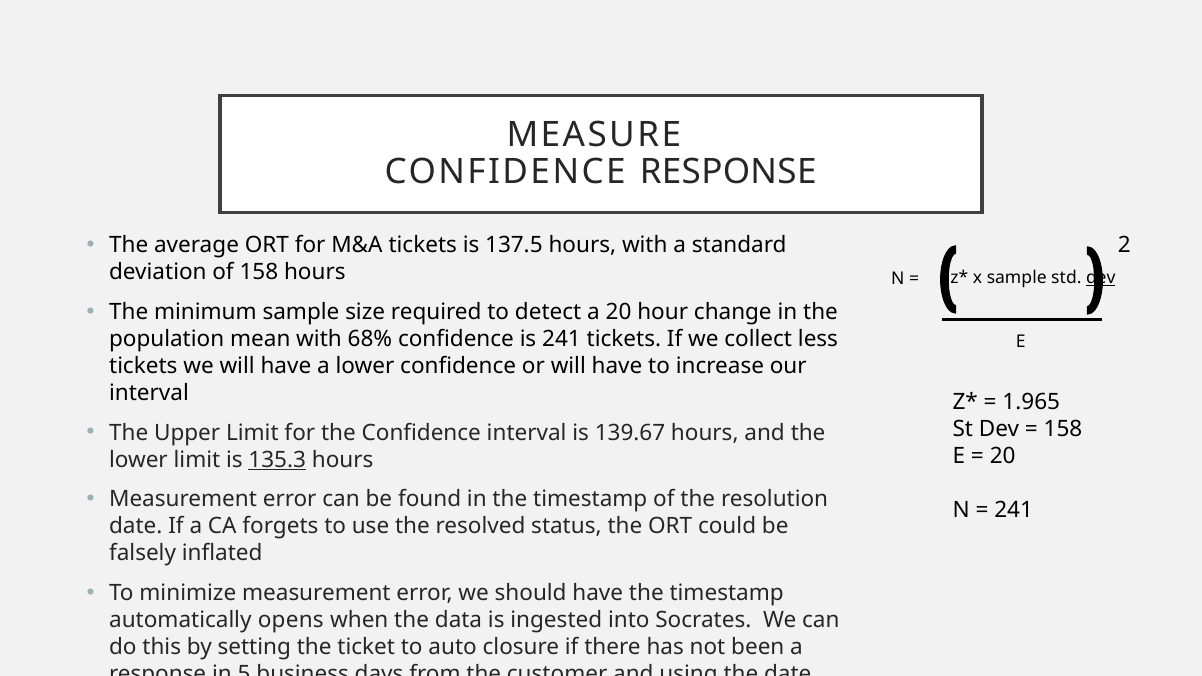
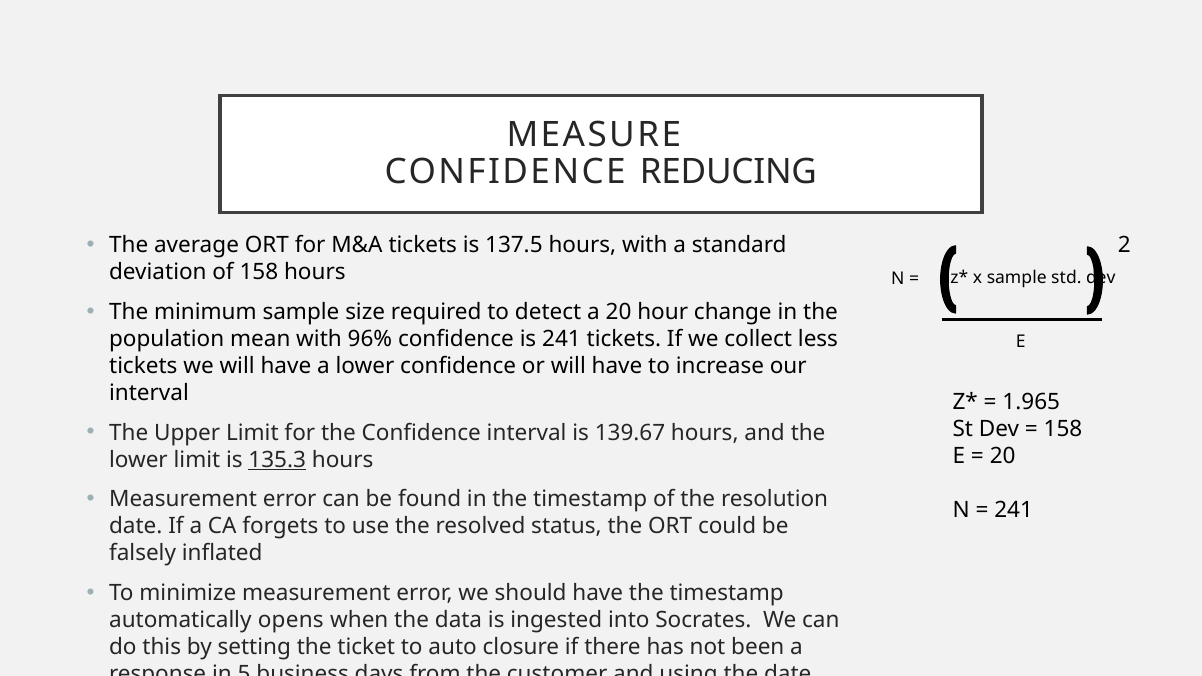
CONFIDENCE RESPONSE: RESPONSE -> REDUCING
dev at (1101, 278) underline: present -> none
68%: 68% -> 96%
